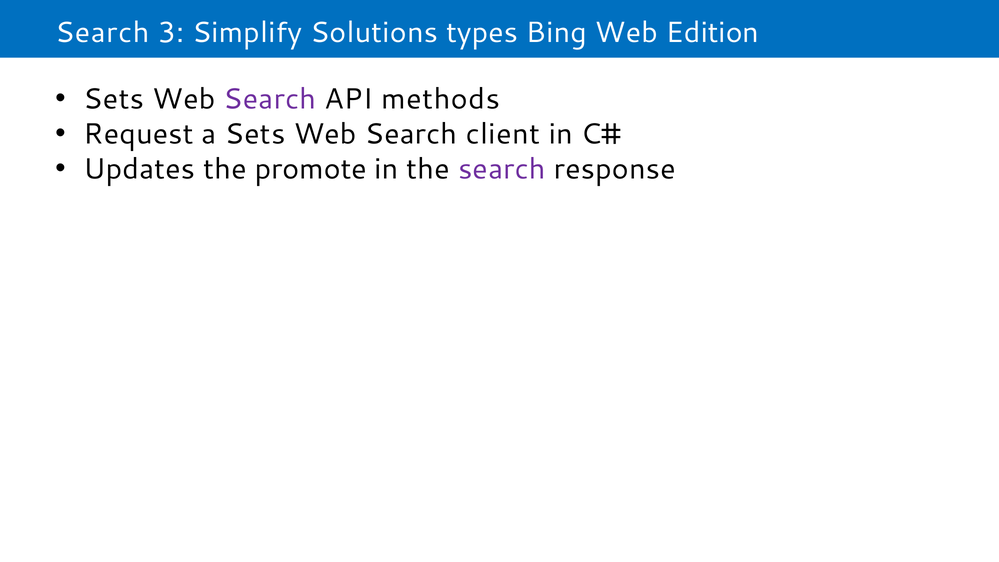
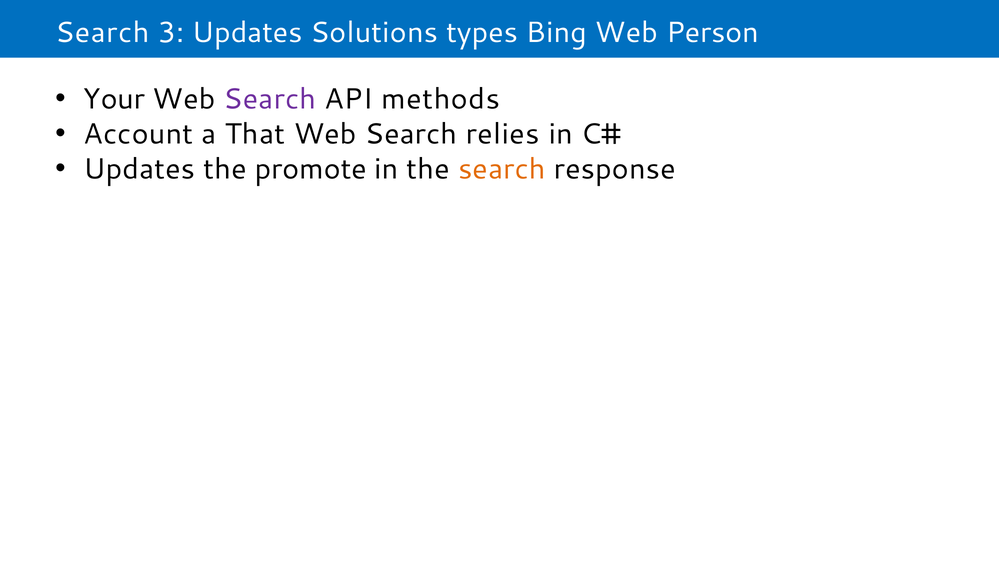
3 Simplify: Simplify -> Updates
Edition: Edition -> Person
Sets at (114, 99): Sets -> Your
Request: Request -> Account
a Sets: Sets -> That
client: client -> relies
search at (502, 169) colour: purple -> orange
